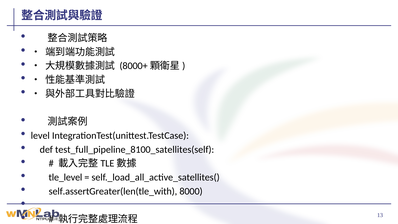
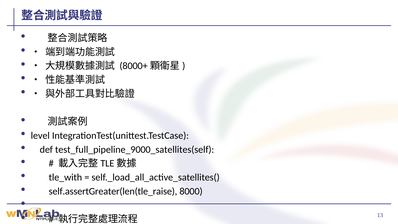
test_full_pipeline_8100_satellites(self: test_full_pipeline_8100_satellites(self -> test_full_pipeline_9000_satellites(self
tle_level: tle_level -> tle_with
self.assertGreater(len(tle_with: self.assertGreater(len(tle_with -> self.assertGreater(len(tle_raise
